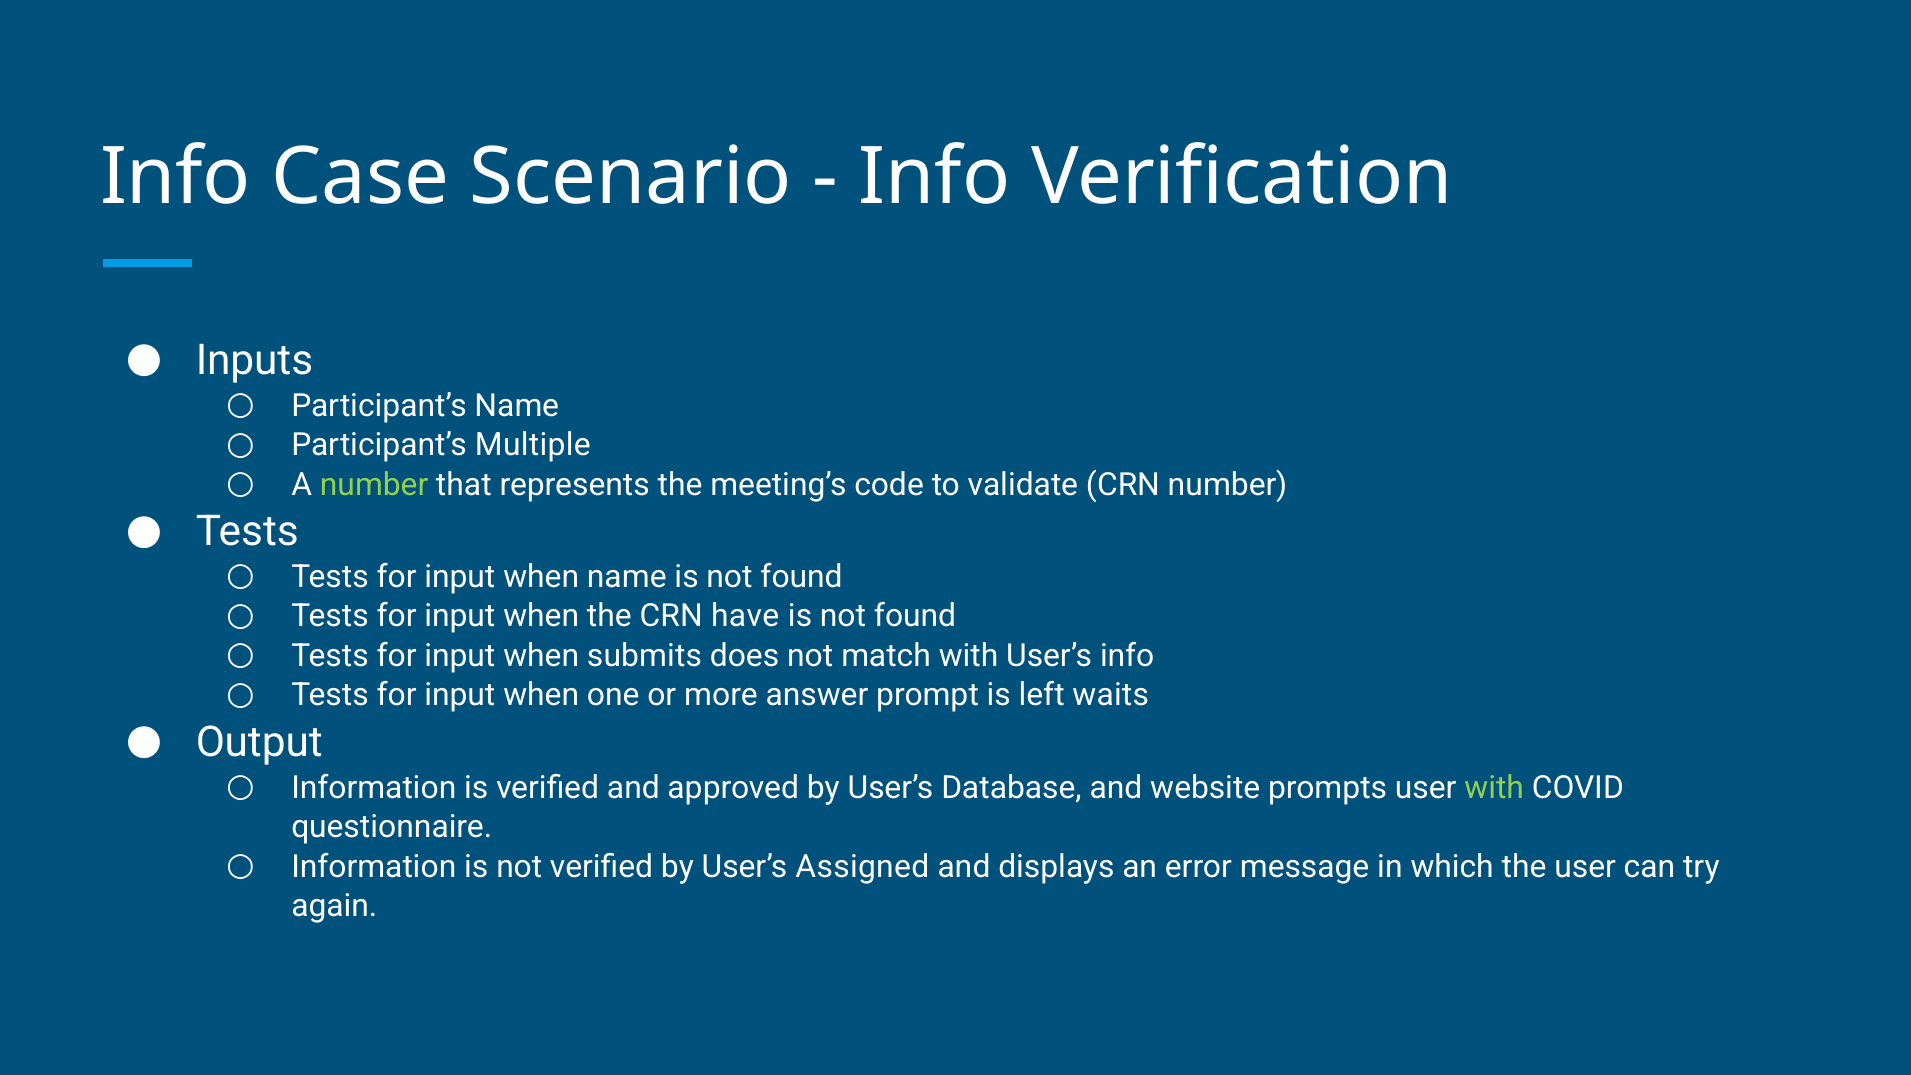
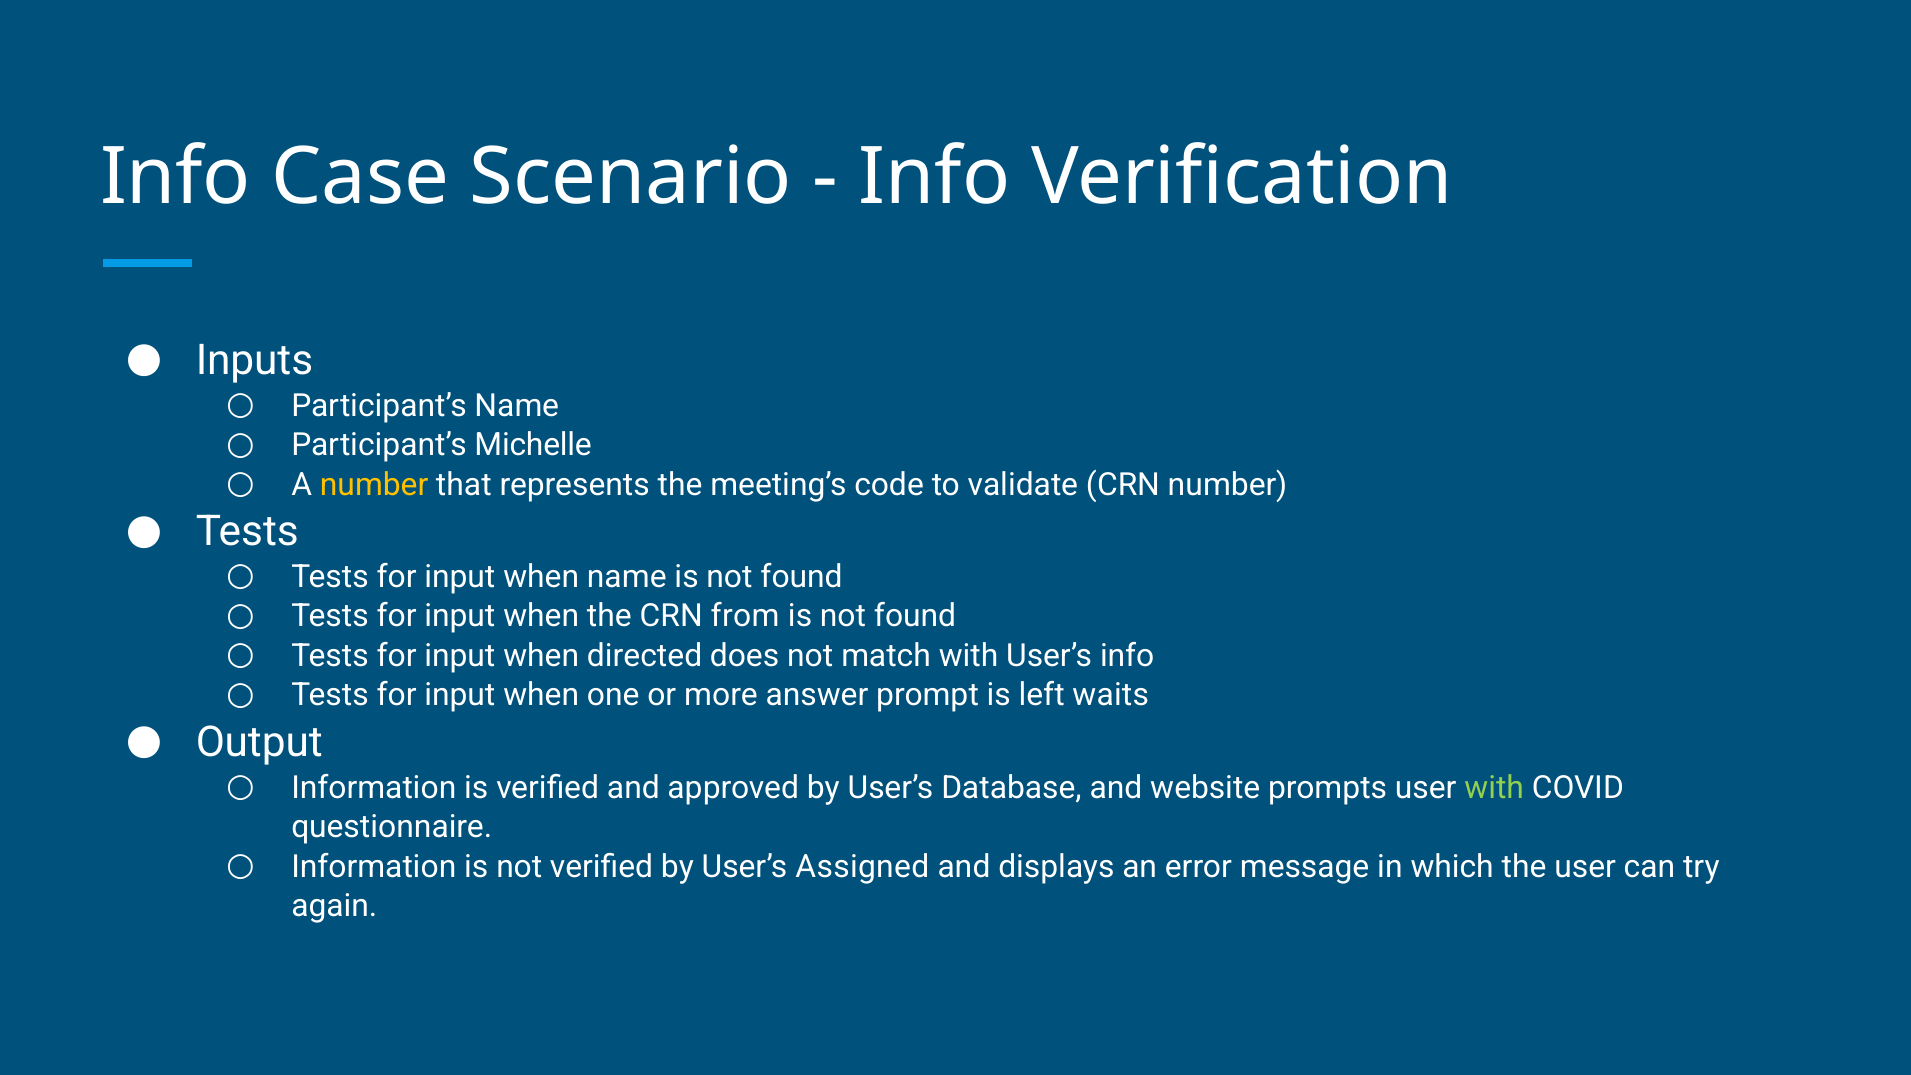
Multiple: Multiple -> Michelle
number at (374, 485) colour: light green -> yellow
have: have -> from
submits: submits -> directed
